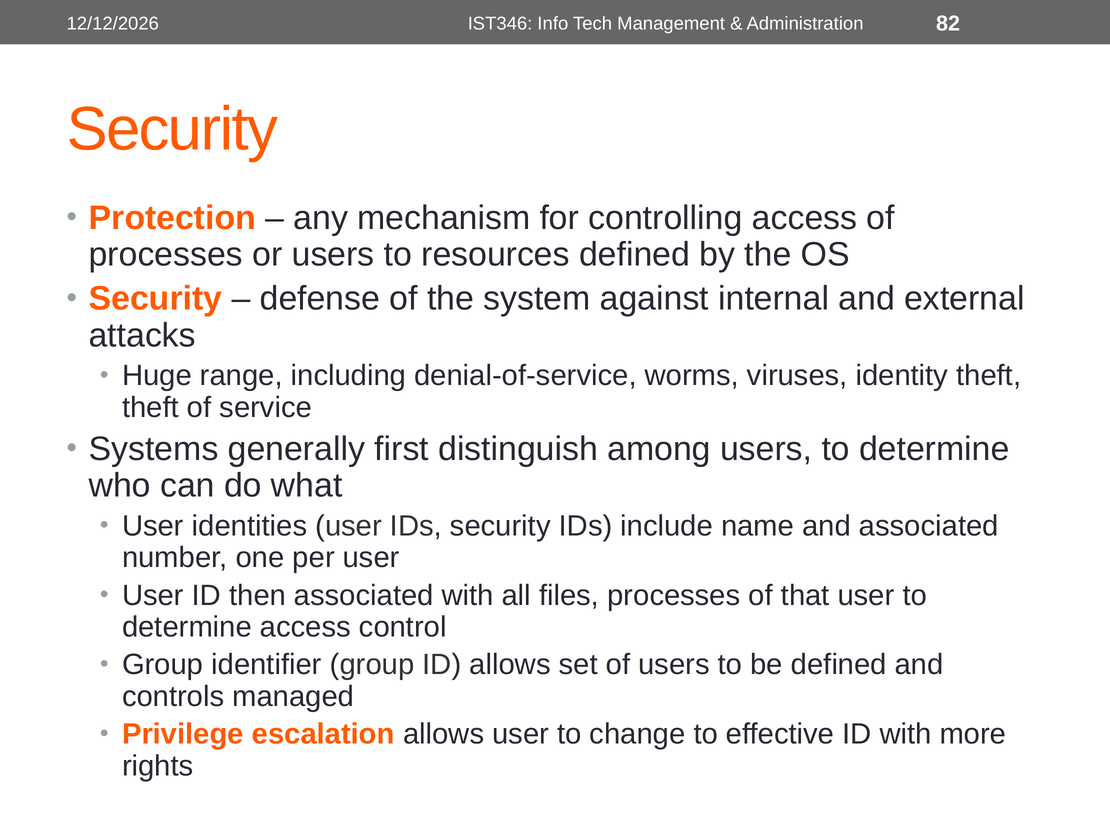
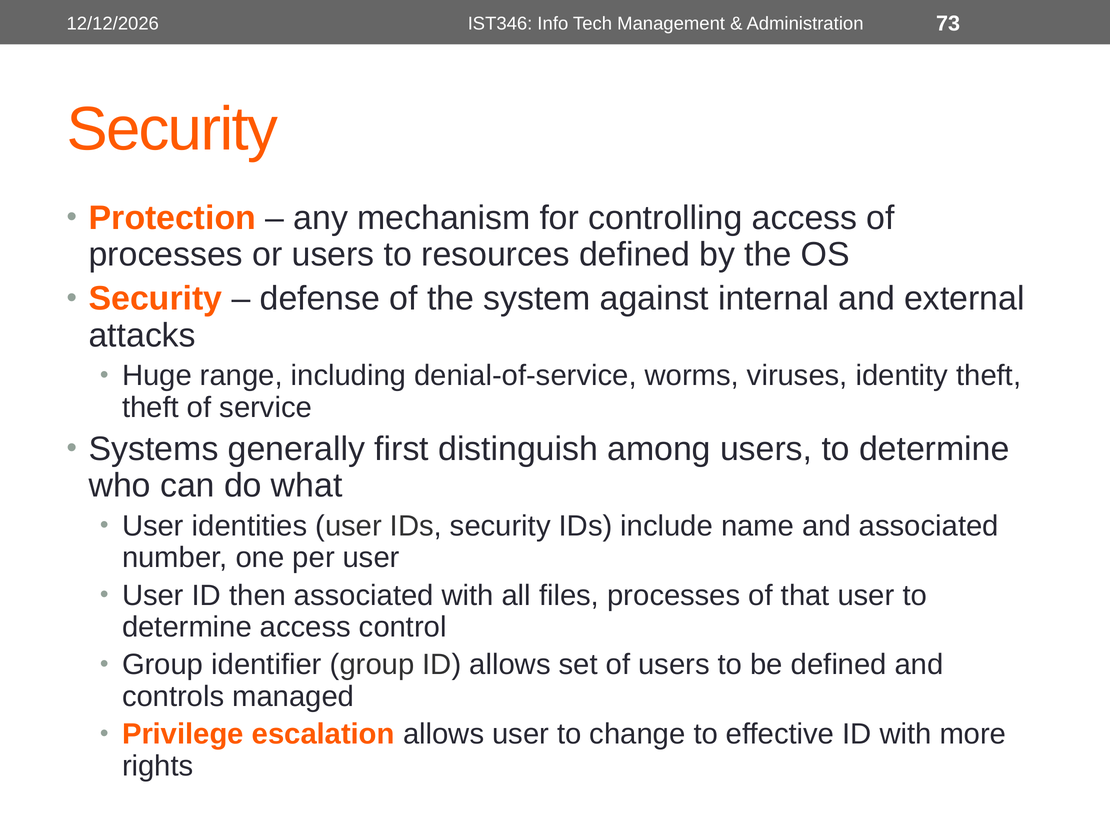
82: 82 -> 73
